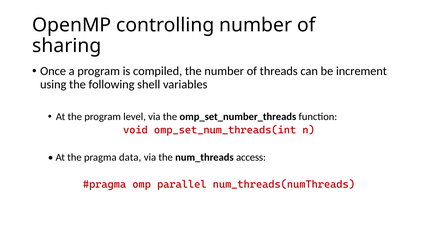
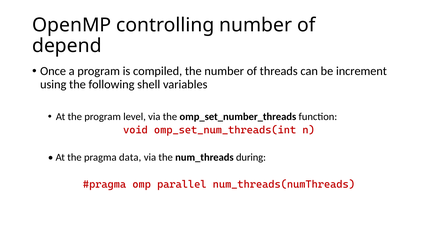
sharing: sharing -> depend
access: access -> during
